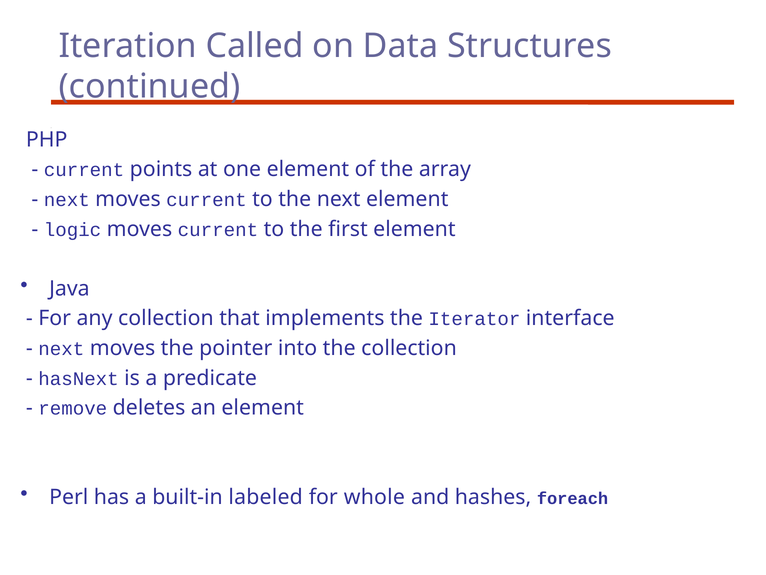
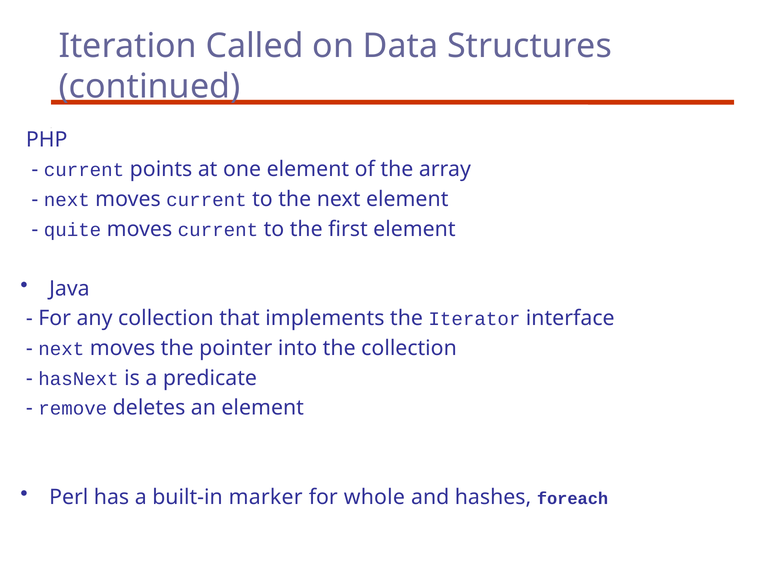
logic: logic -> quite
labeled: labeled -> marker
